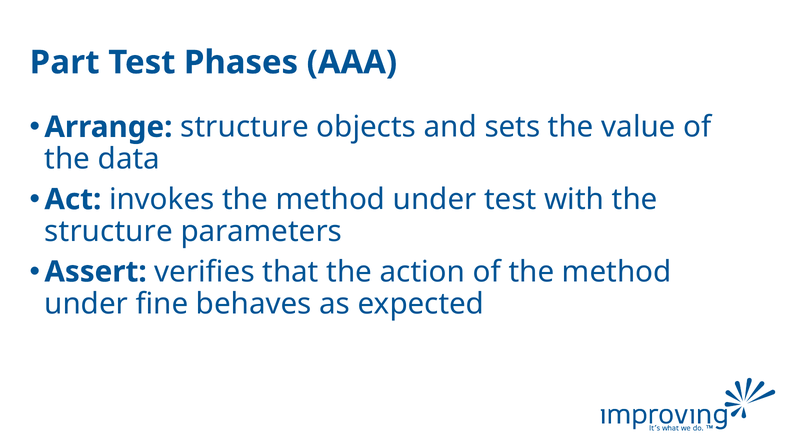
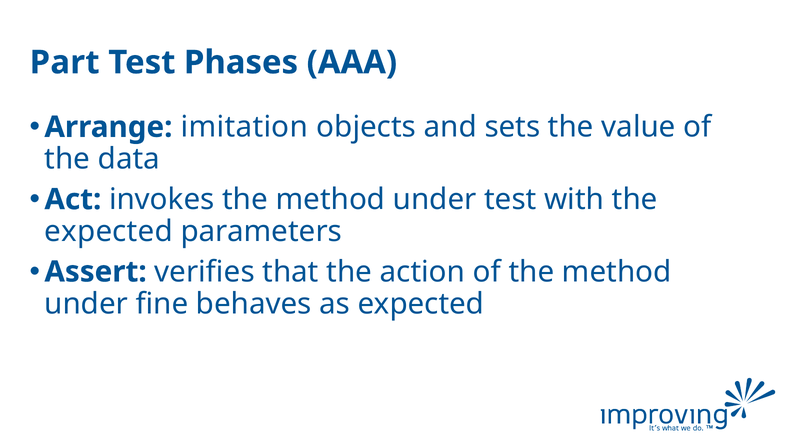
Arrange structure: structure -> imitation
structure at (109, 231): structure -> expected
